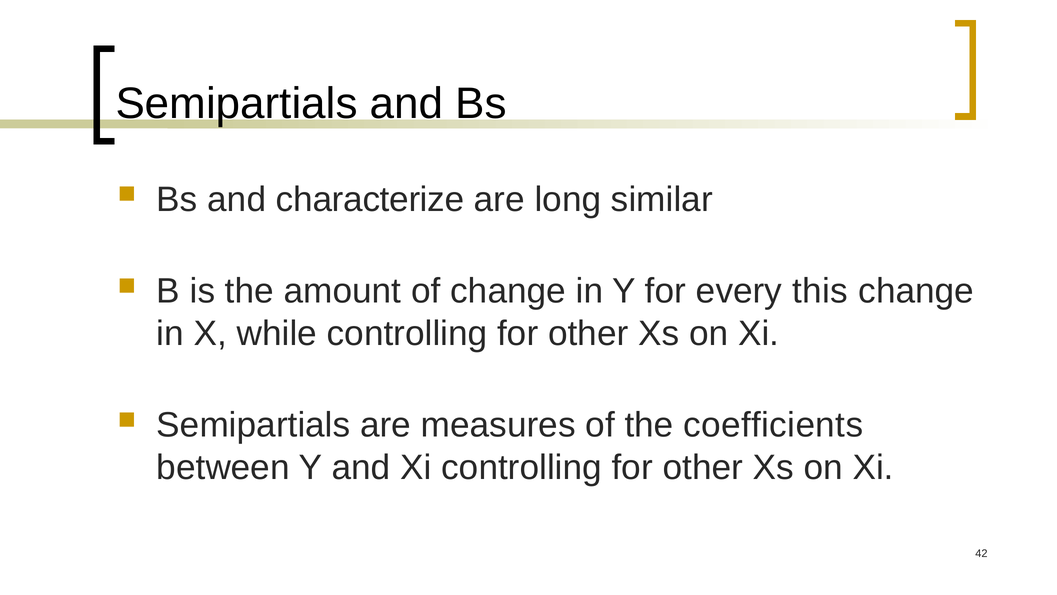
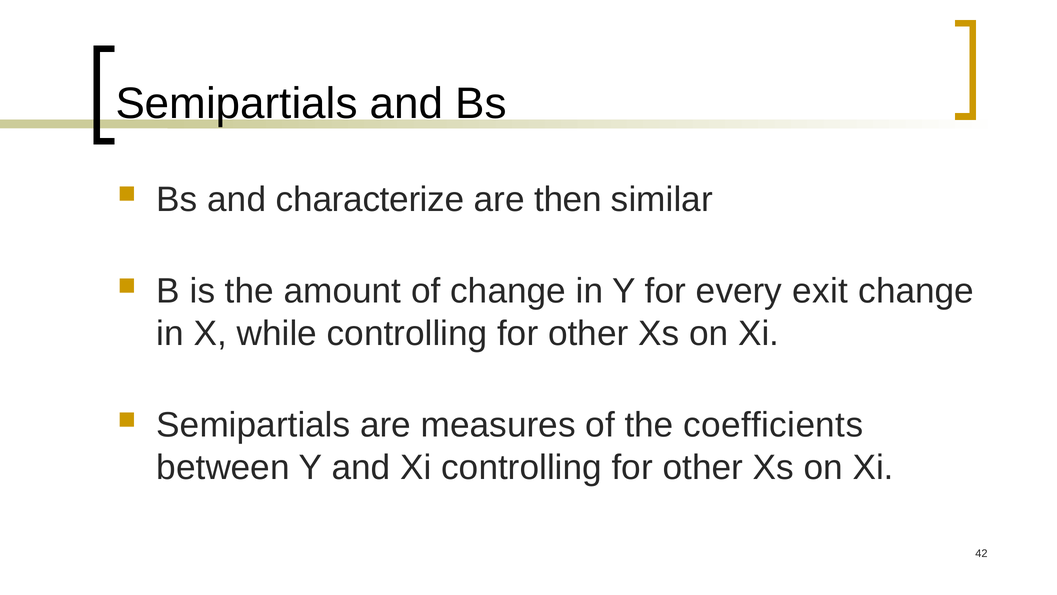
long: long -> then
this: this -> exit
